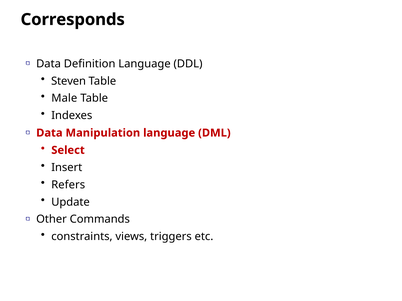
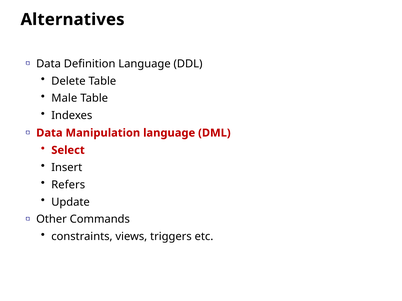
Corresponds: Corresponds -> Alternatives
Steven: Steven -> Delete
